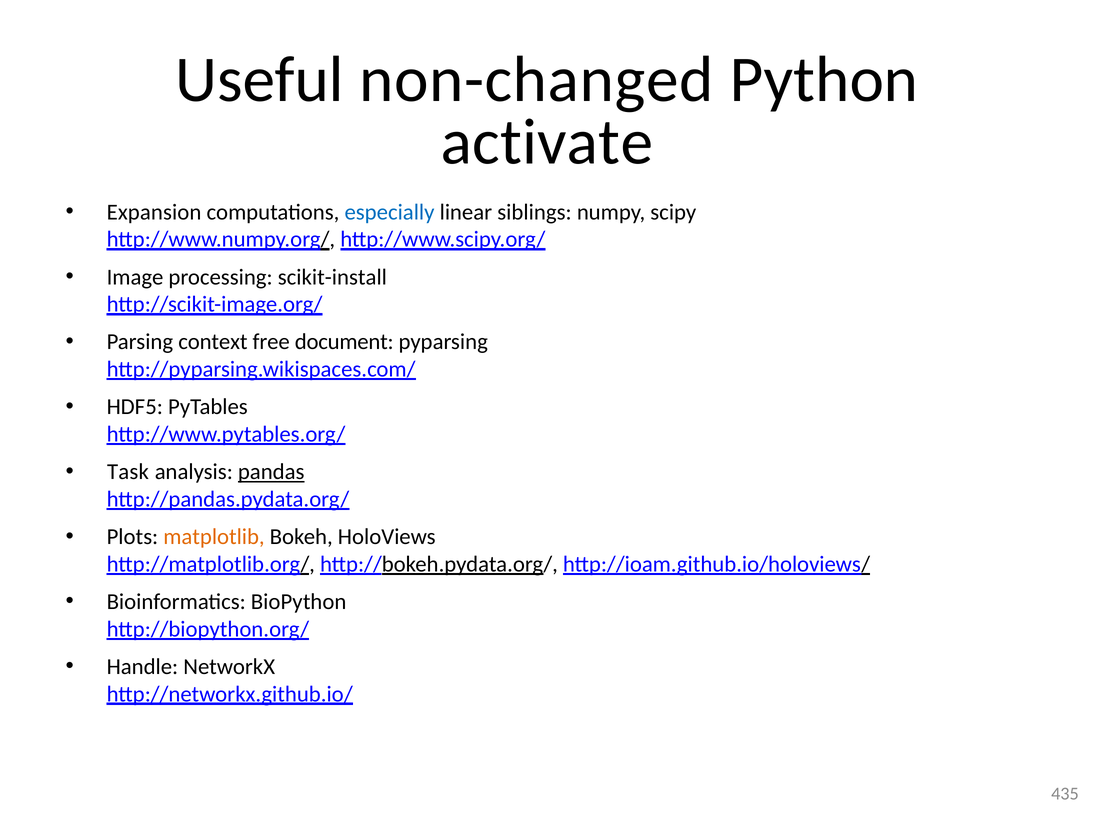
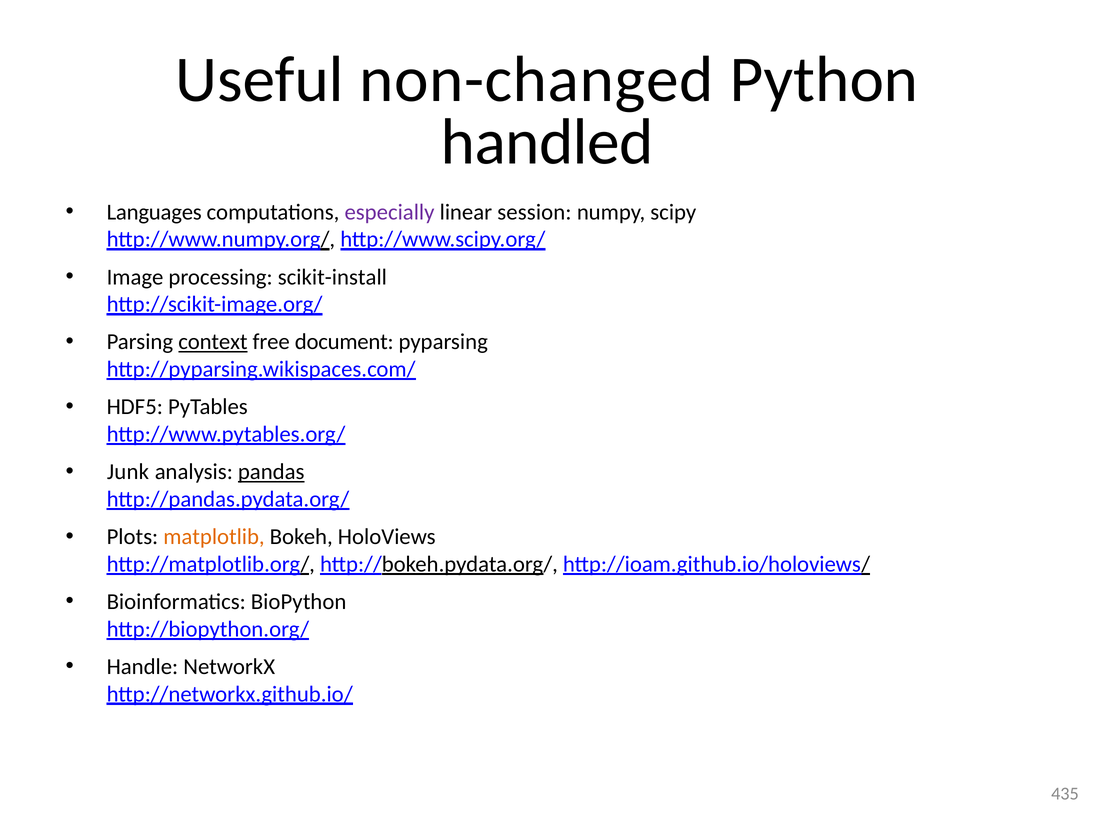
activate: activate -> handled
Expansion: Expansion -> Languages
especially colour: blue -> purple
siblings: siblings -> session
context underline: none -> present
Task: Task -> Junk
